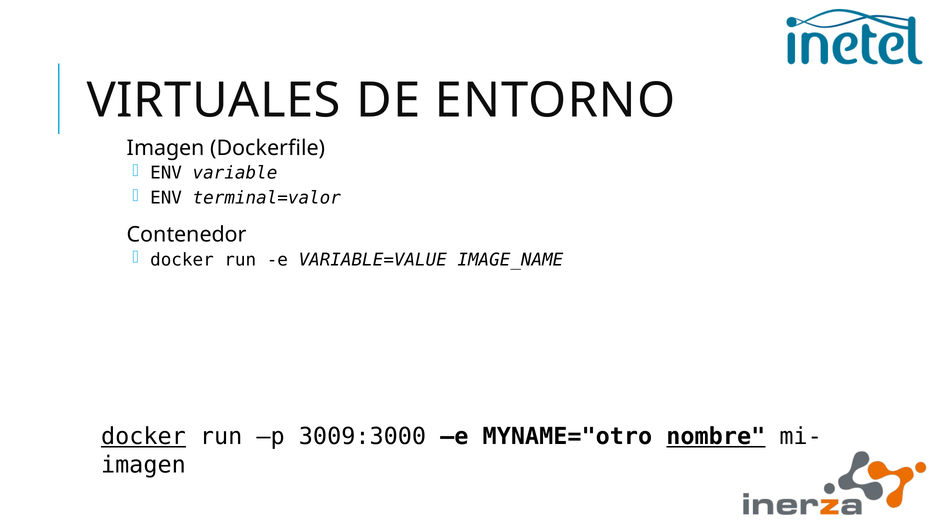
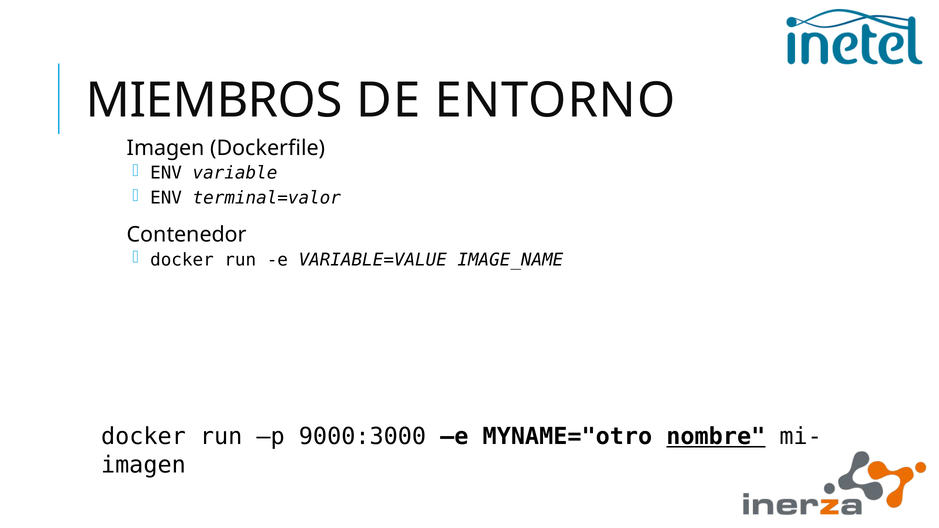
VIRTUALES: VIRTUALES -> MIEMBROS
docker at (143, 437) underline: present -> none
3009:3000: 3009:3000 -> 9000:3000
